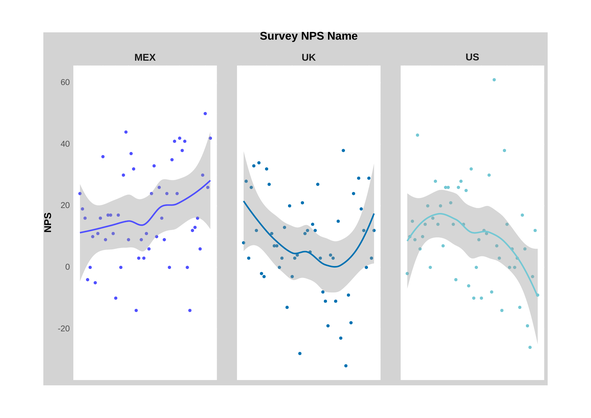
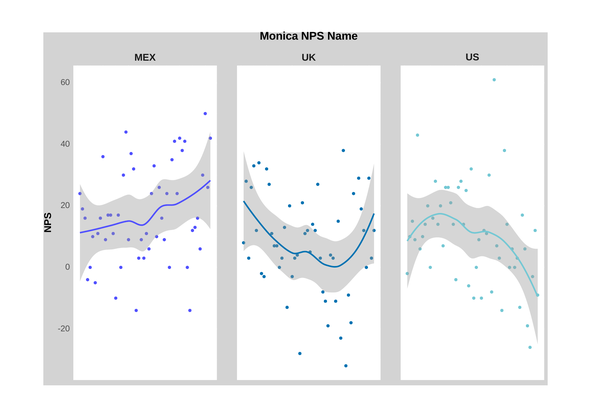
Survey: Survey -> Monica
